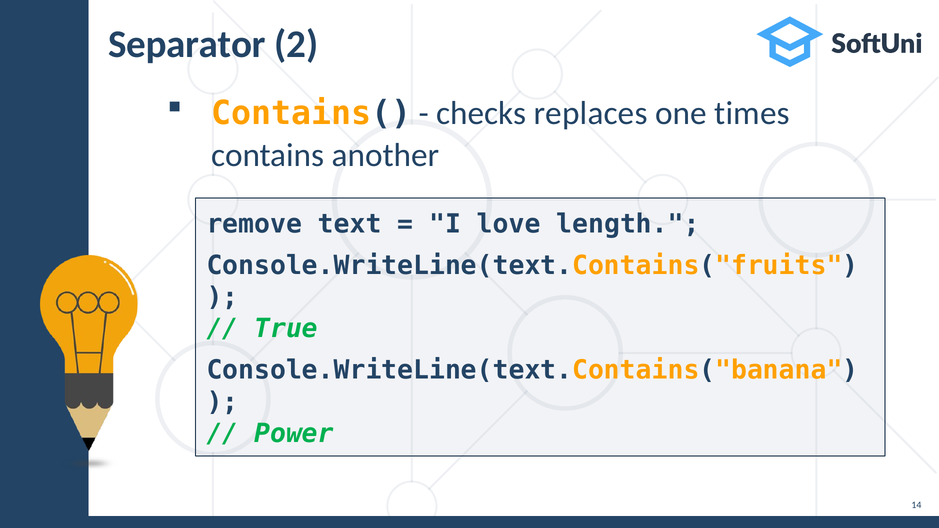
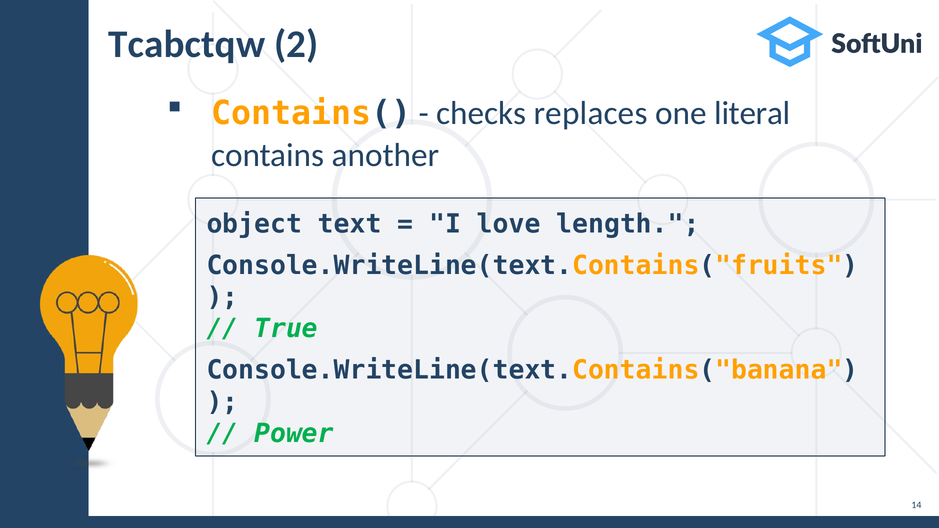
Separator: Separator -> Tcabctqw
times: times -> literal
remove: remove -> object
